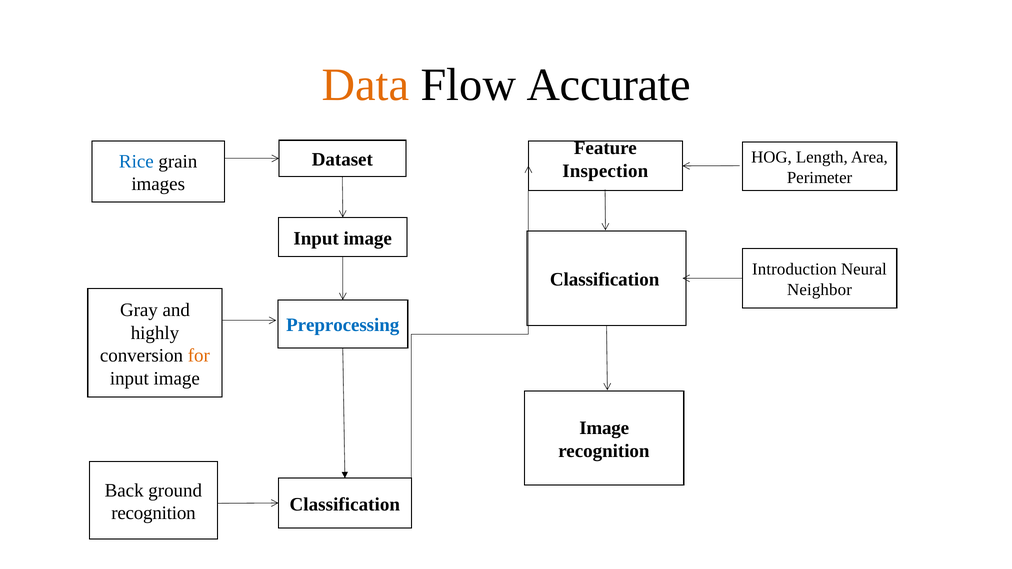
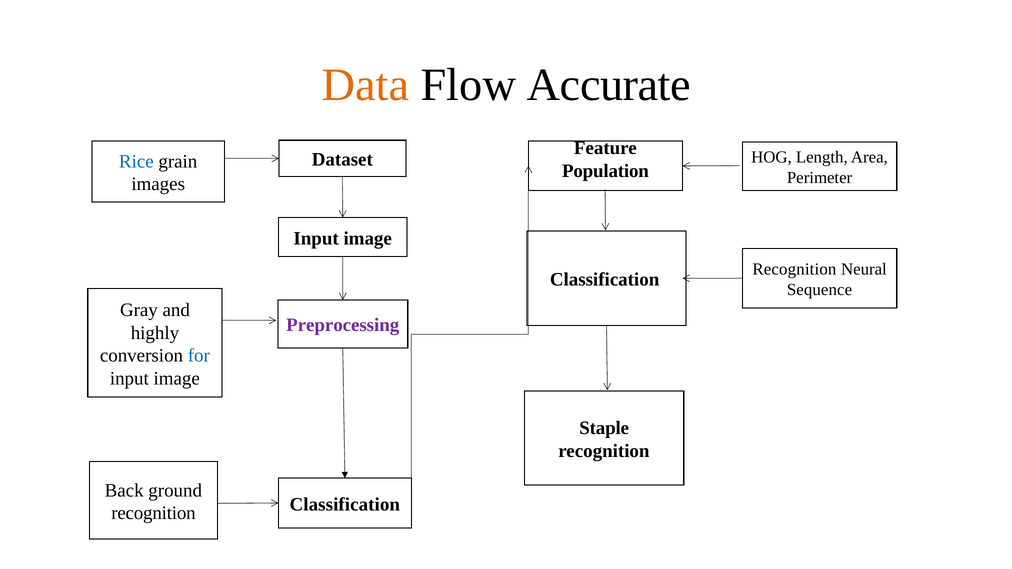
Inspection: Inspection -> Population
Introduction at (794, 269): Introduction -> Recognition
Neighbor: Neighbor -> Sequence
Preprocessing colour: blue -> purple
for colour: orange -> blue
Image at (604, 428): Image -> Staple
